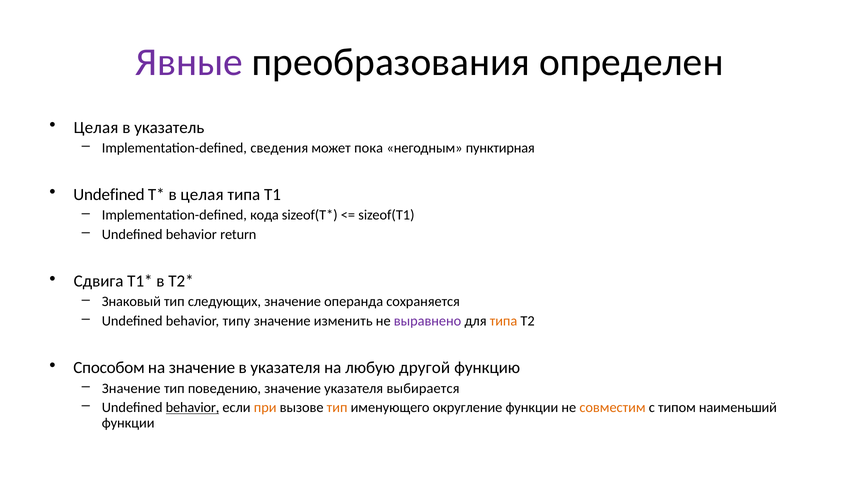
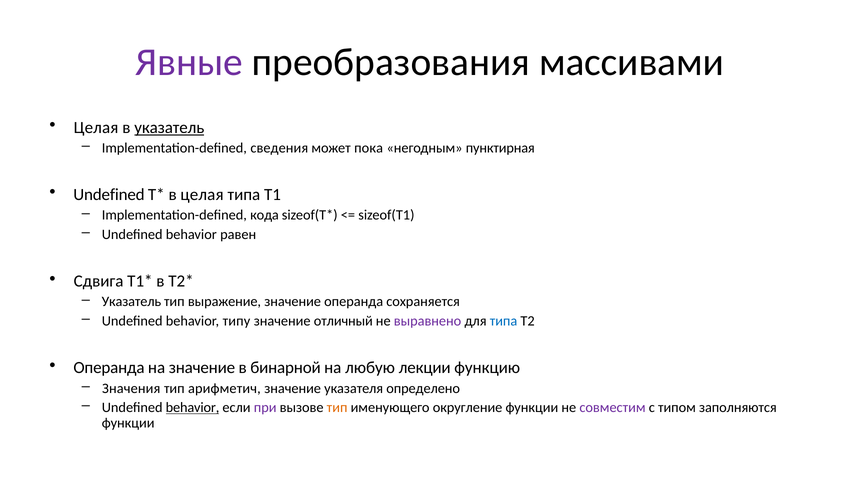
определен: определен -> массивами
указатель at (169, 127) underline: none -> present
return: return -> равен
Знаковый at (131, 302): Знаковый -> Указатель
следующих: следующих -> выражение
изменить: изменить -> отличный
типа at (504, 321) colour: orange -> blue
Способом at (109, 368): Способом -> Операнда
в указателя: указателя -> бинарной
другой: другой -> лекции
Значение at (131, 388): Значение -> Значения
поведению: поведению -> арифметич
выбирается: выбирается -> определено
при colour: orange -> purple
совместим colour: orange -> purple
наименьший: наименьший -> заполняются
